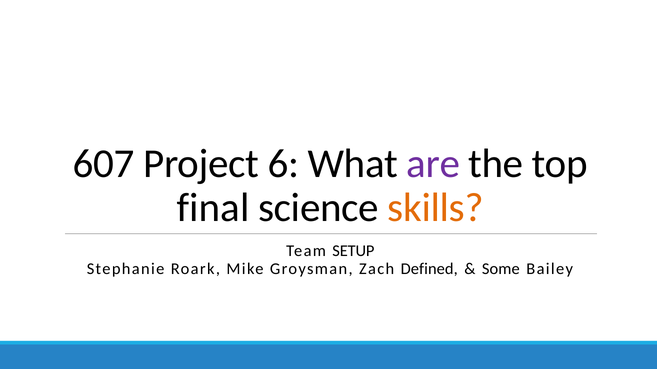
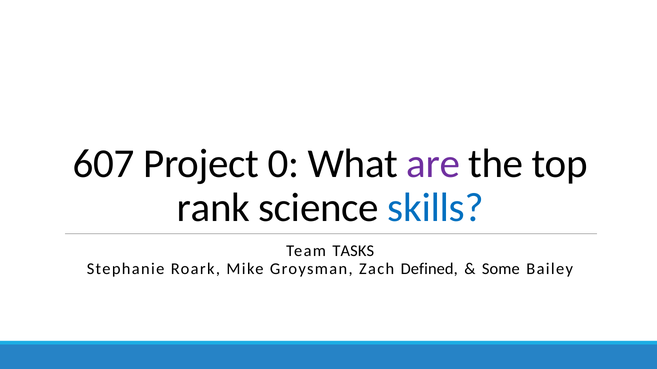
6: 6 -> 0
final: final -> rank
skills colour: orange -> blue
SETUP: SETUP -> TASKS
